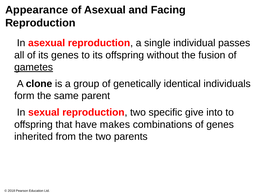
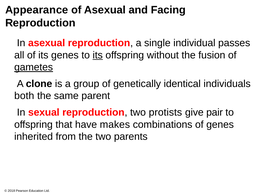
its at (98, 55) underline: none -> present
form: form -> both
specific: specific -> protists
into: into -> pair
